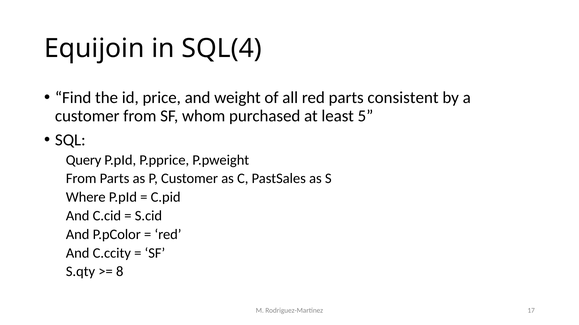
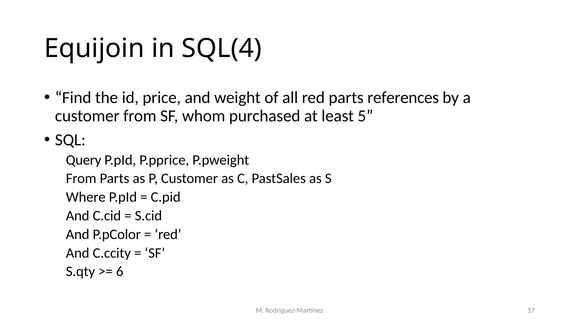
consistent: consistent -> references
8: 8 -> 6
